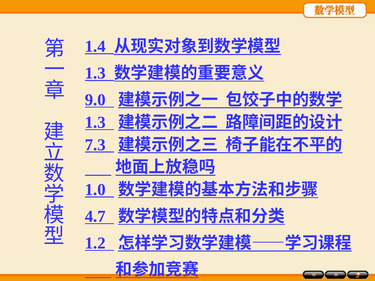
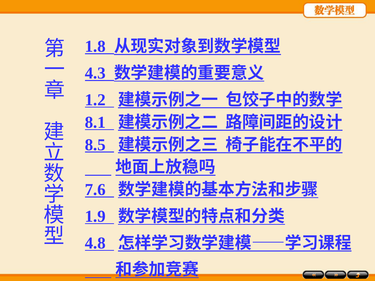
1.4: 1.4 -> 1.8
1.3 at (95, 73): 1.3 -> 4.3
9.0: 9.0 -> 1.2
1.3 at (95, 122): 1.3 -> 8.1
7.3: 7.3 -> 8.5
1.0: 1.0 -> 7.6
4.7: 4.7 -> 1.9
1.2: 1.2 -> 4.8
